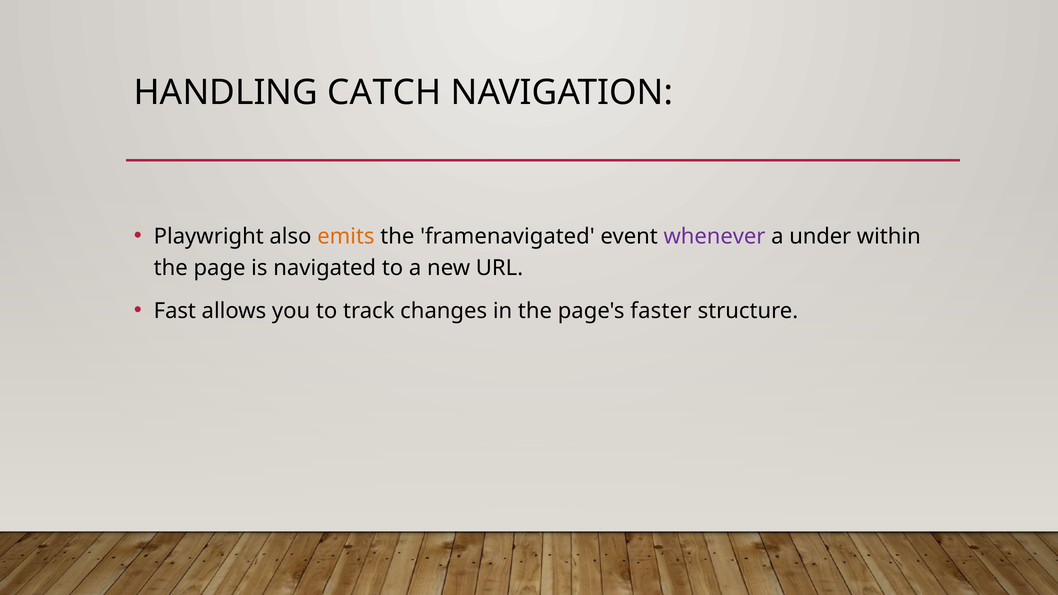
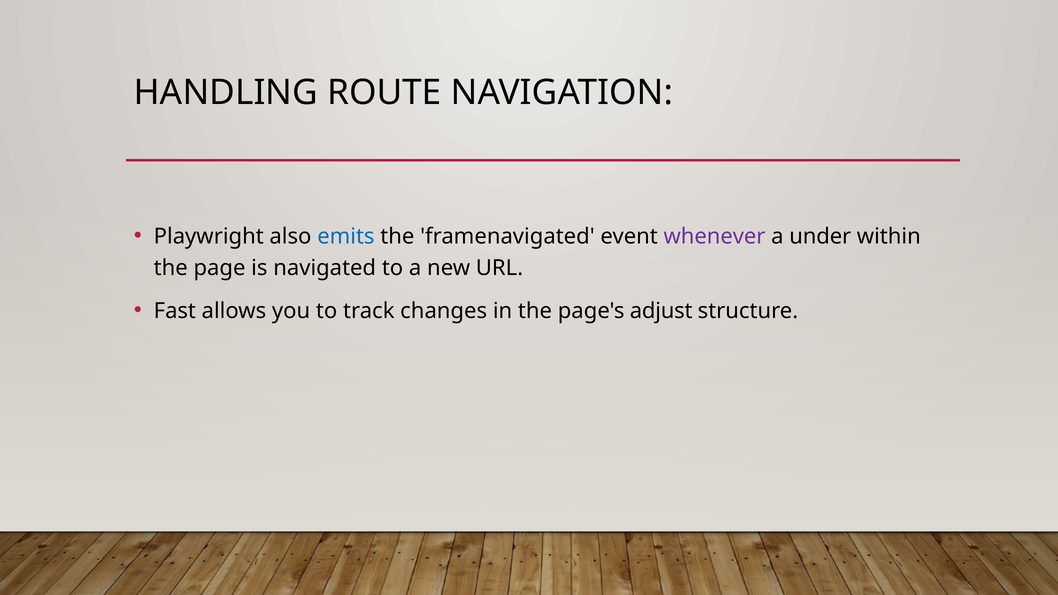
CATCH: CATCH -> ROUTE
emits colour: orange -> blue
faster: faster -> adjust
